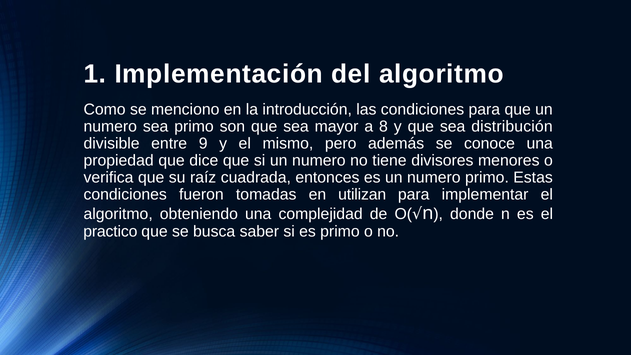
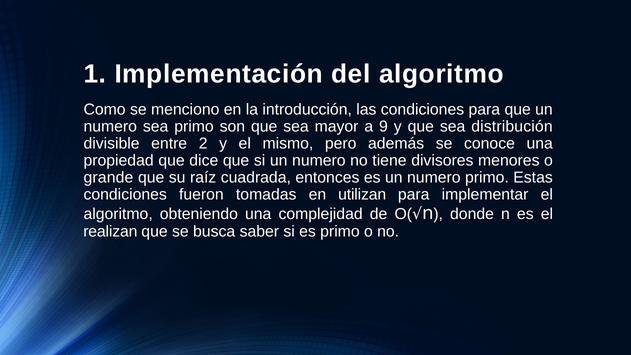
8: 8 -> 9
9: 9 -> 2
verifica: verifica -> grande
practico: practico -> realizan
